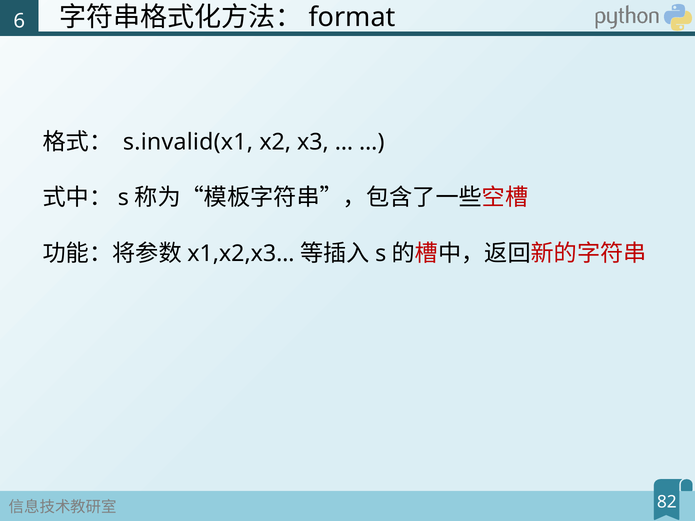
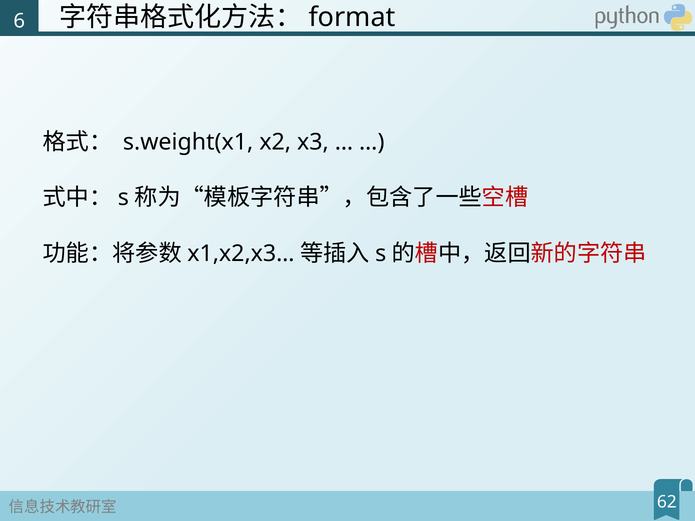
s.invalid(x1: s.invalid(x1 -> s.weight(x1
82: 82 -> 62
